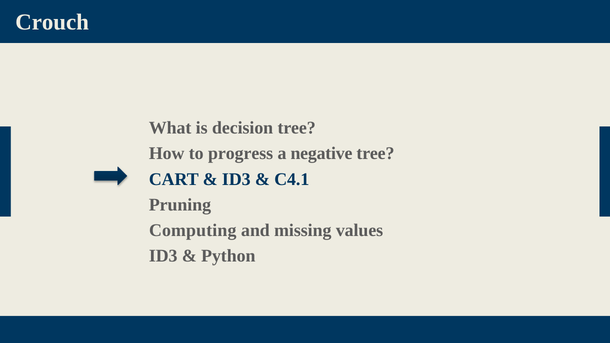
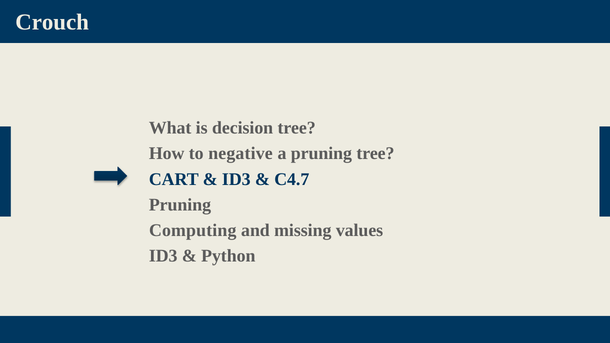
progress: progress -> negative
a negative: negative -> pruning
C4.1: C4.1 -> C4.7
